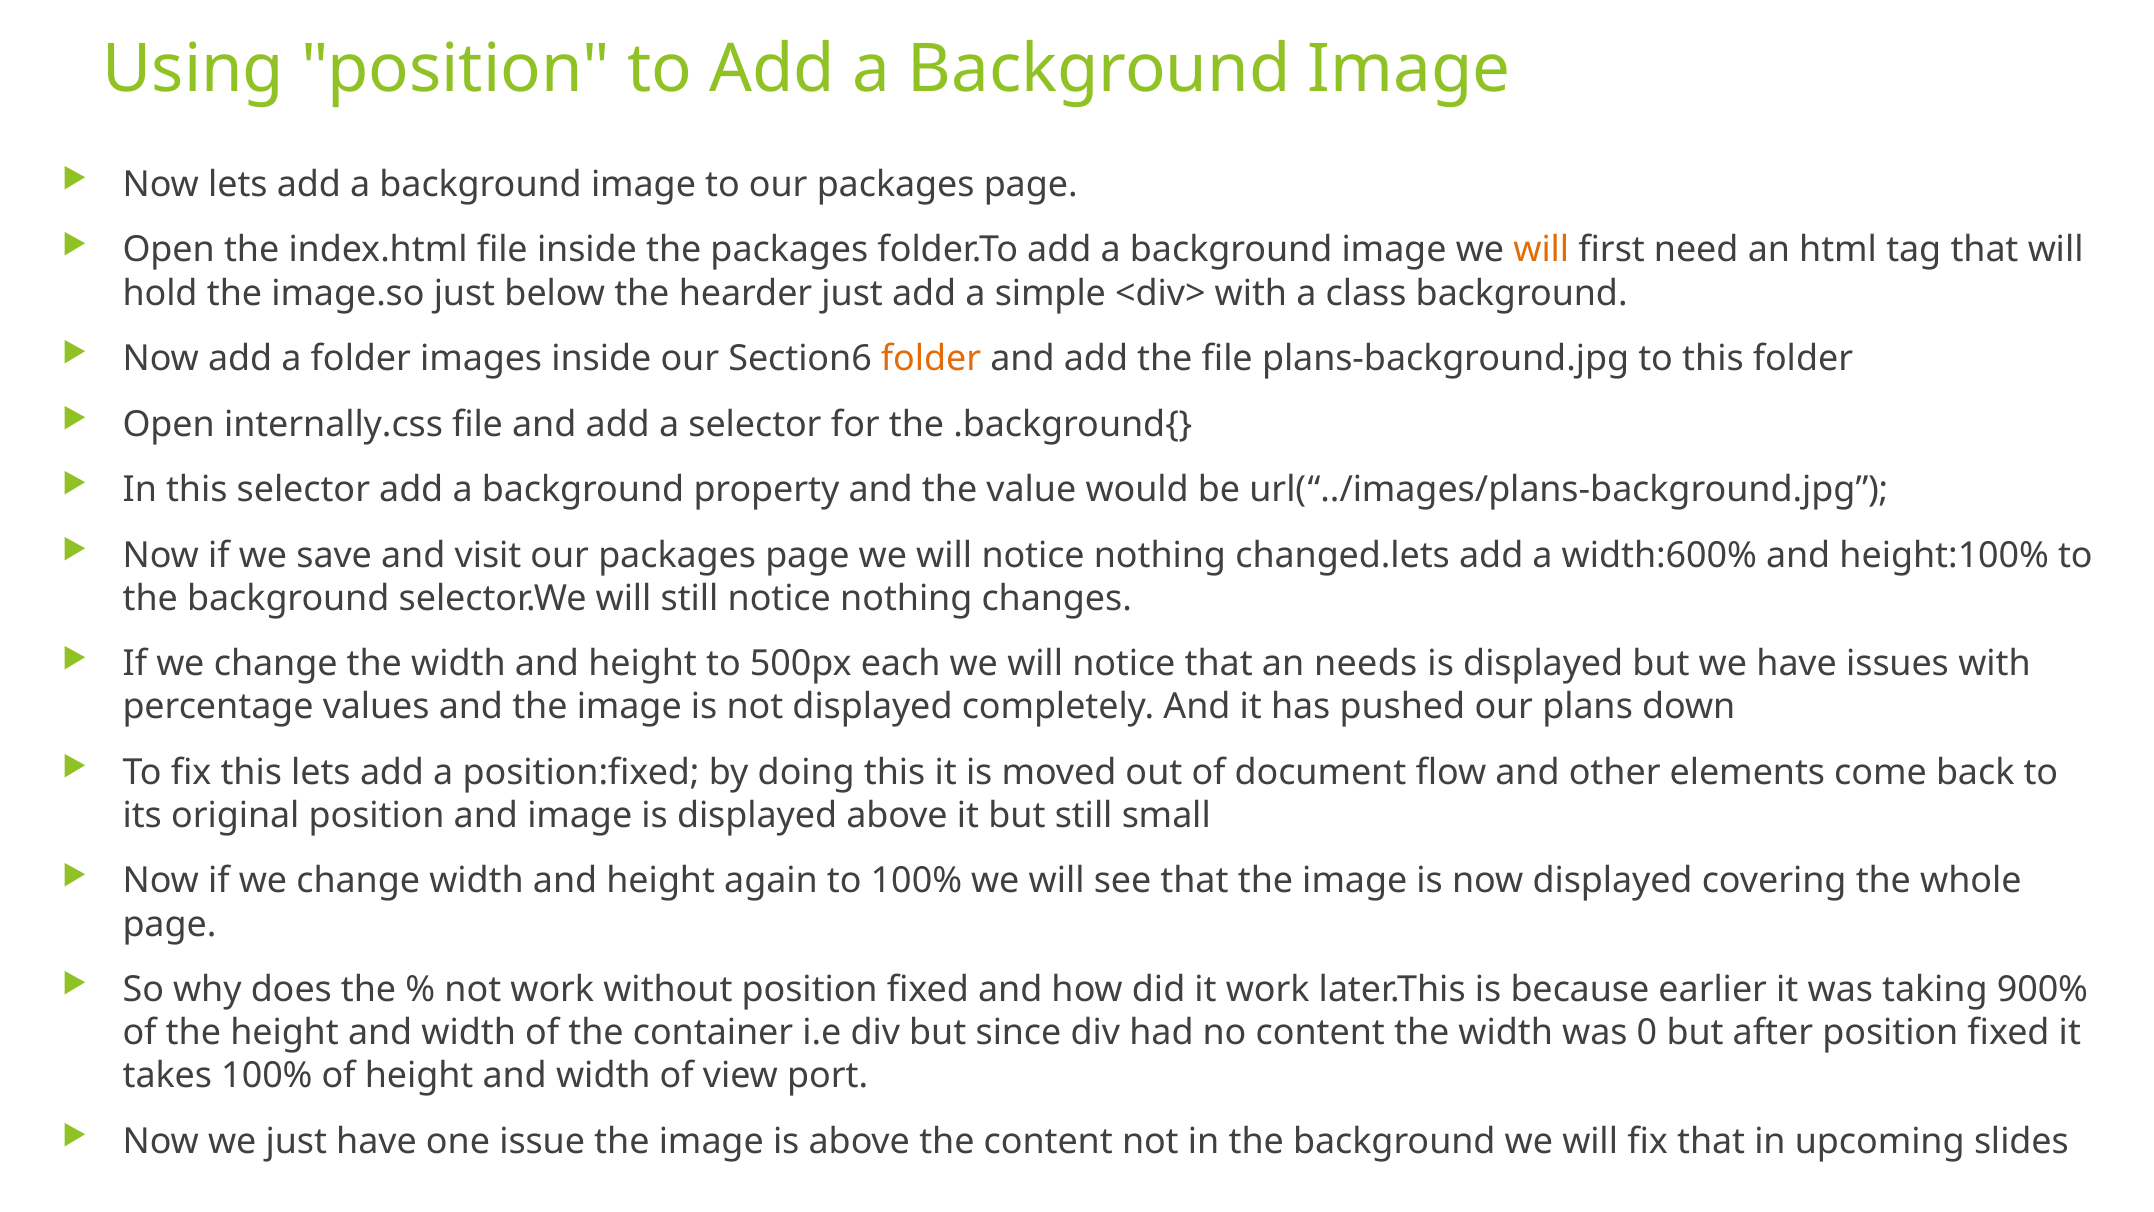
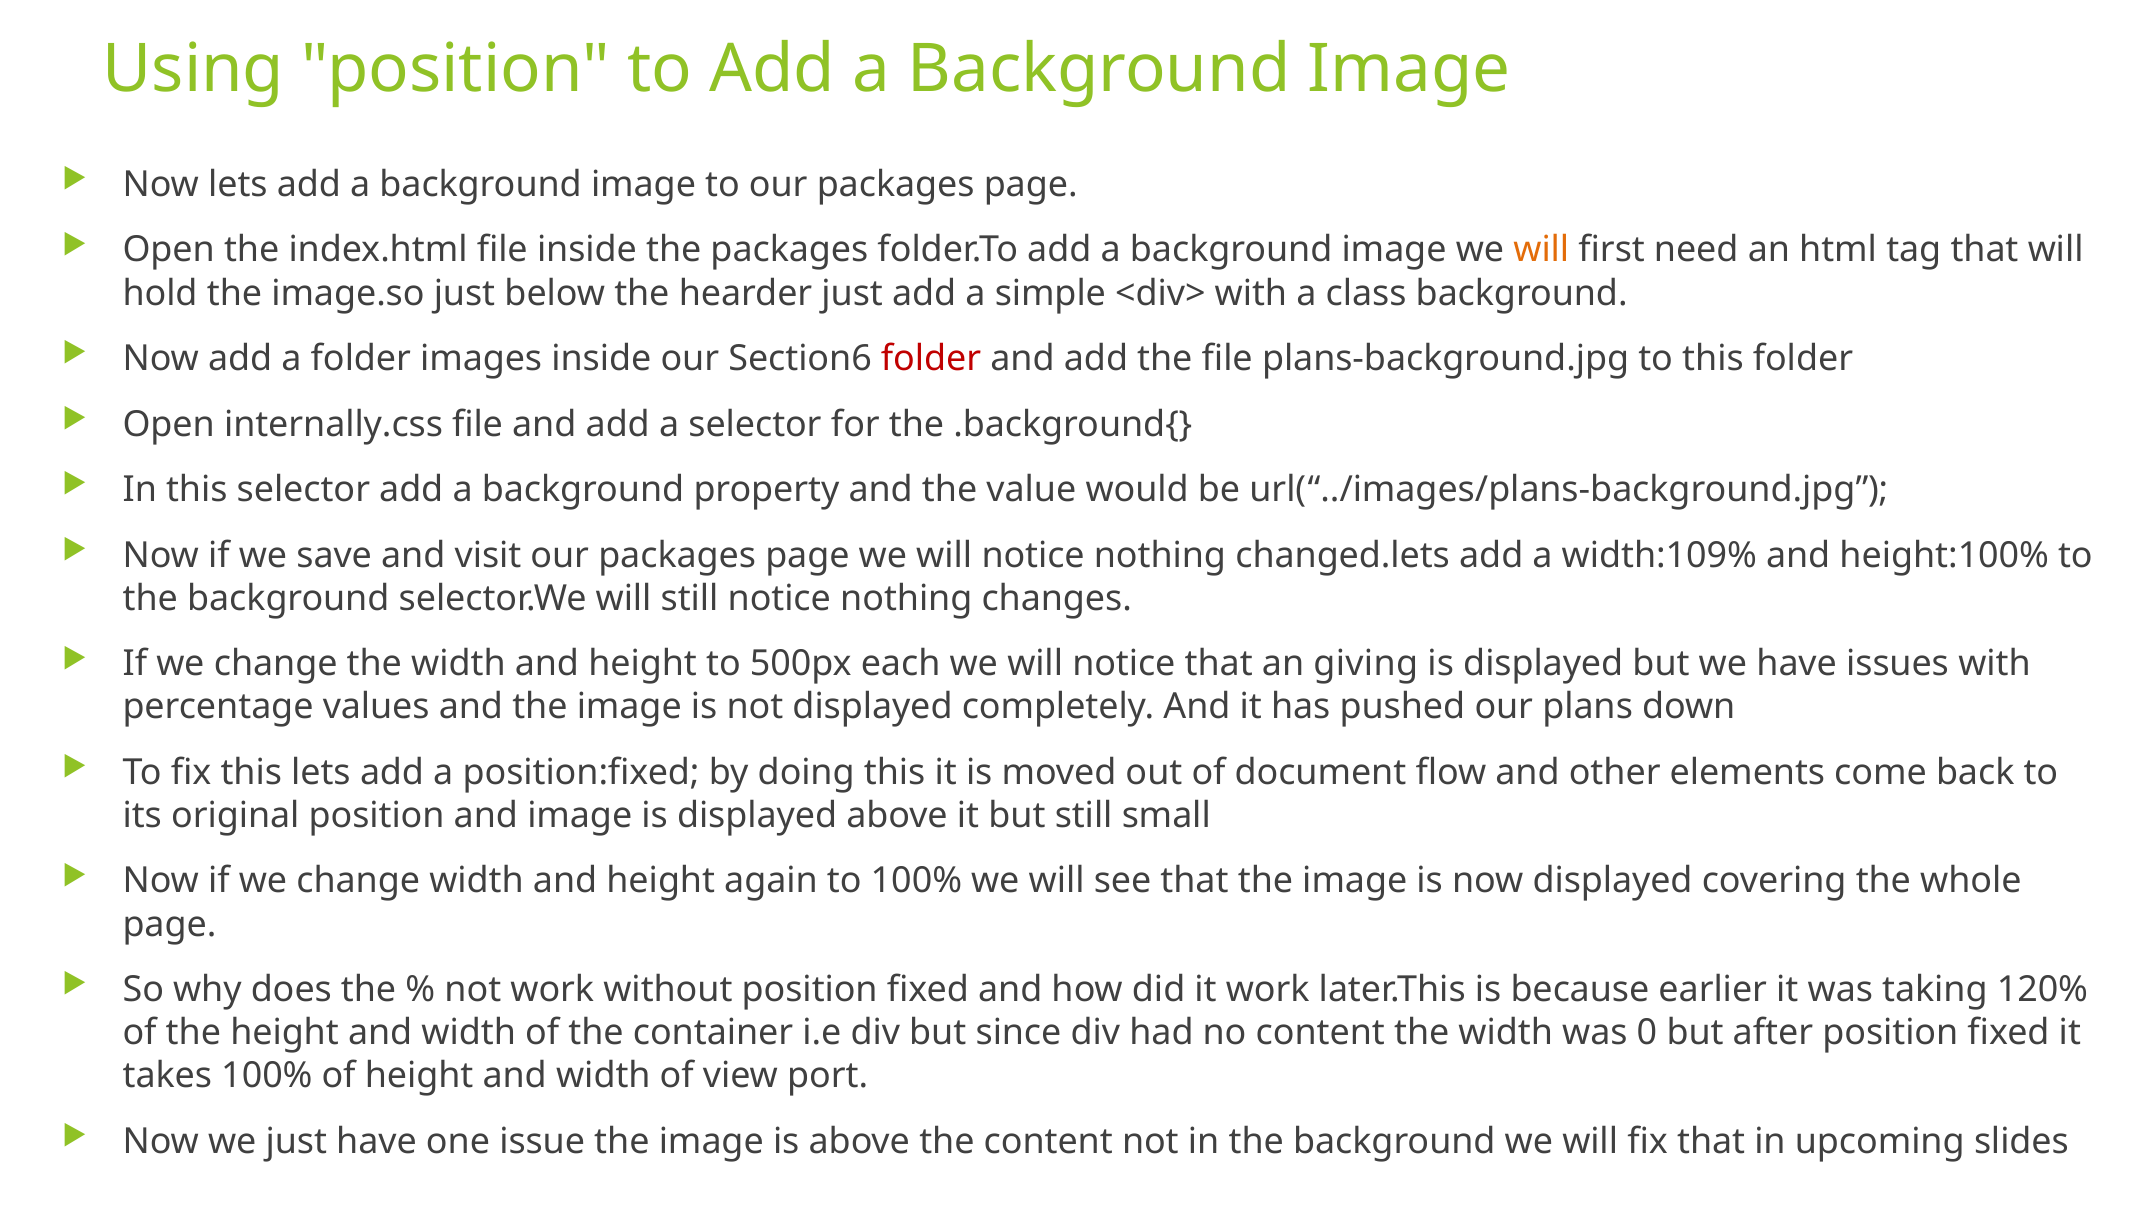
folder at (931, 359) colour: orange -> red
width:600%: width:600% -> width:109%
needs: needs -> giving
900%: 900% -> 120%
